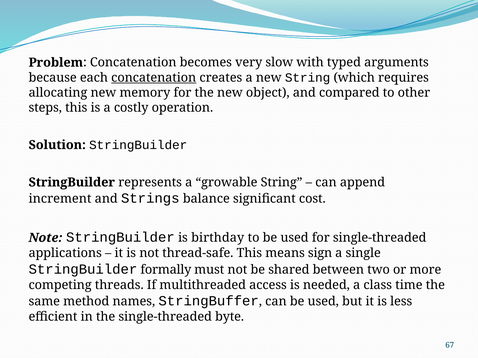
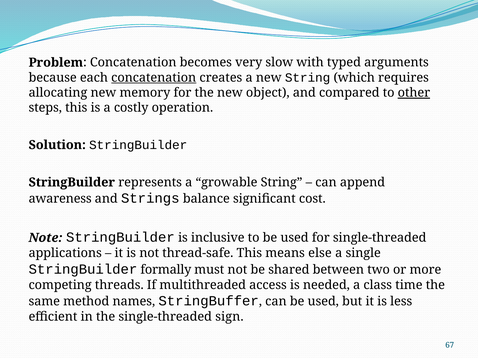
other underline: none -> present
increment: increment -> awareness
birthday: birthday -> inclusive
sign: sign -> else
byte: byte -> sign
